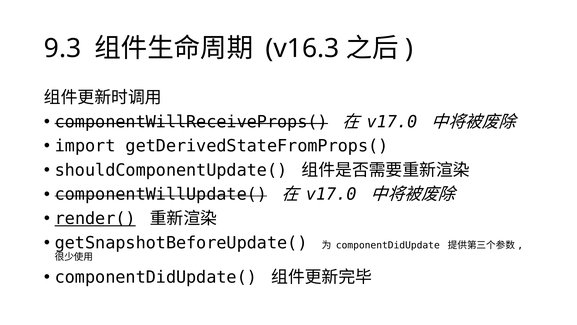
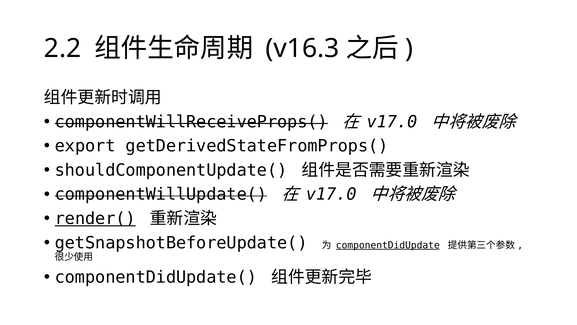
9.3: 9.3 -> 2.2
import: import -> export
componentDidUpdate underline: none -> present
